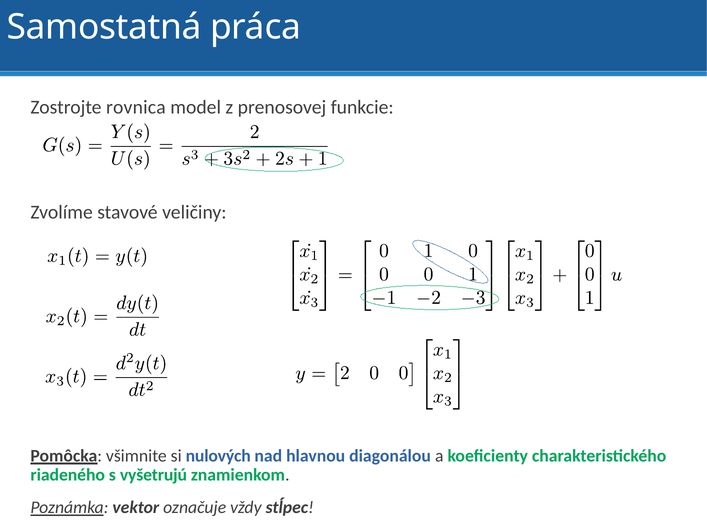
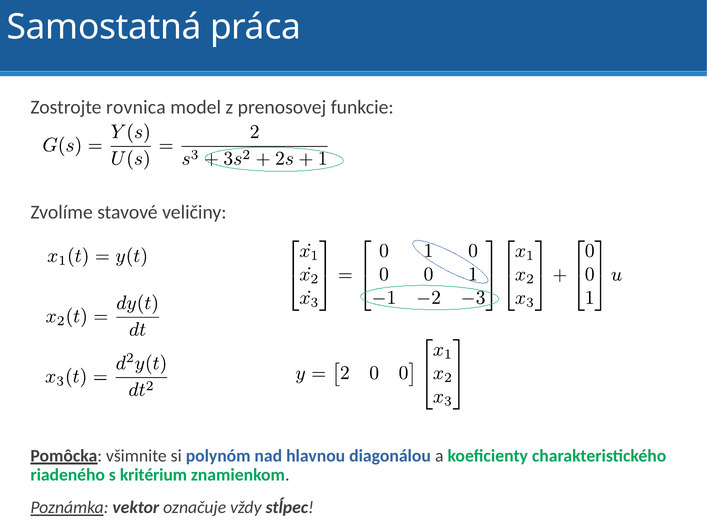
nulových: nulových -> polynóm
vyšetrujú: vyšetrujú -> kritérium
